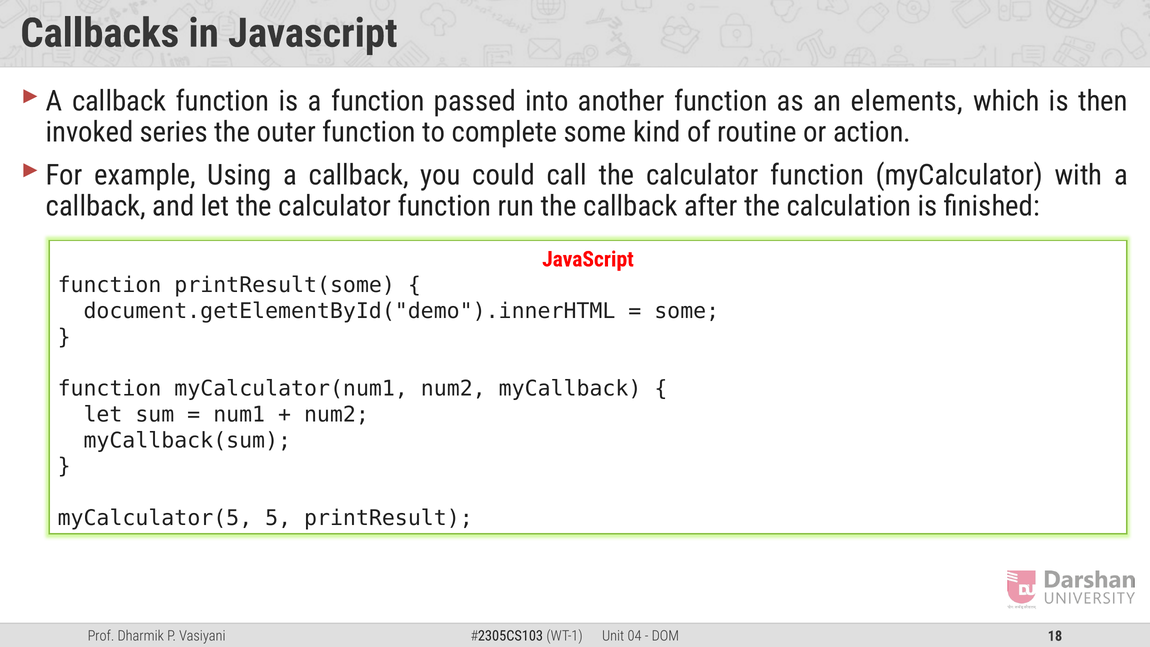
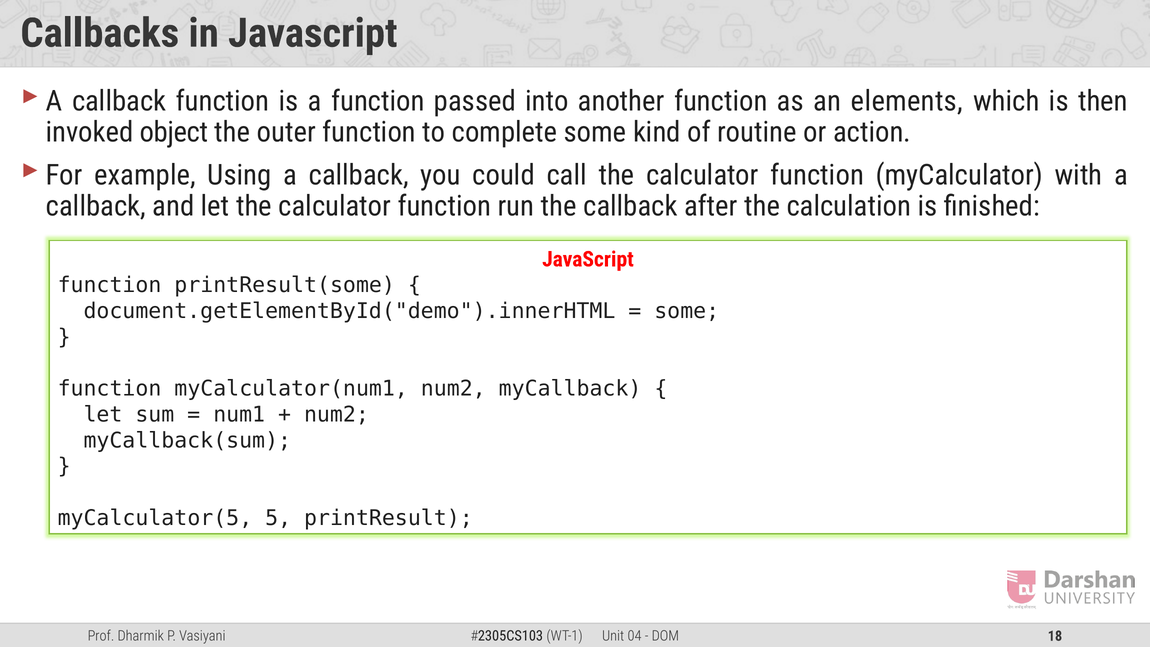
series: series -> object
